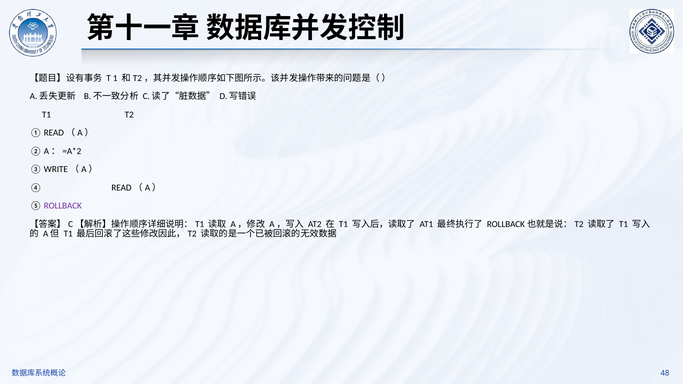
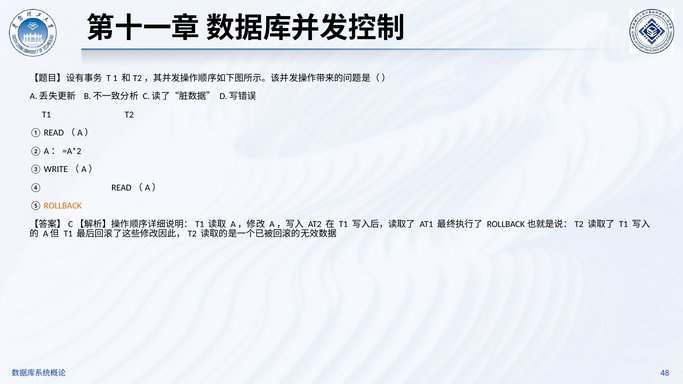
ROLLBACK colour: purple -> orange
